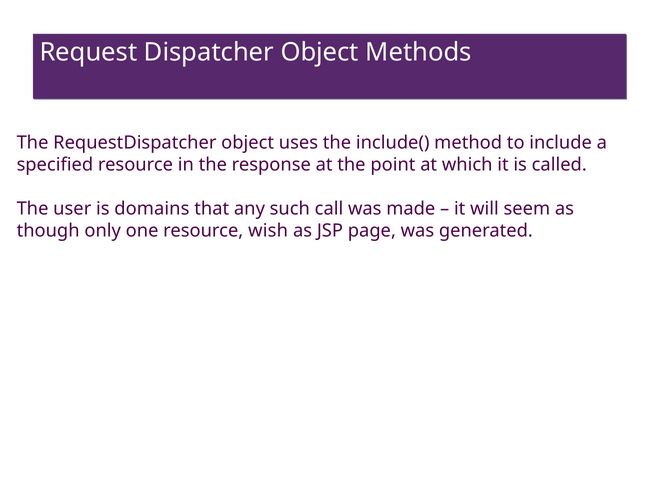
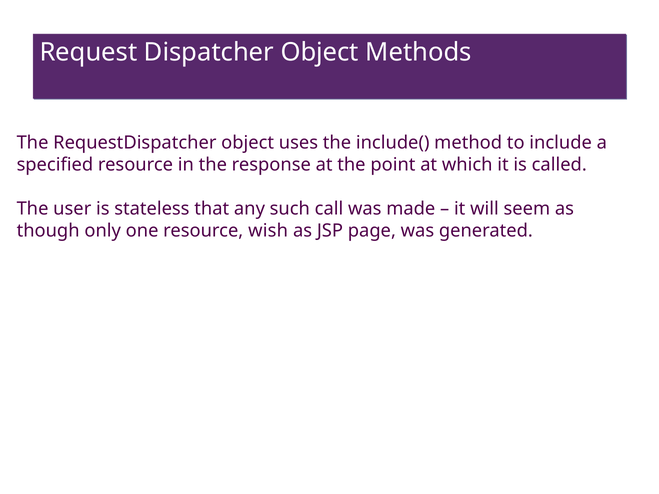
domains: domains -> stateless
